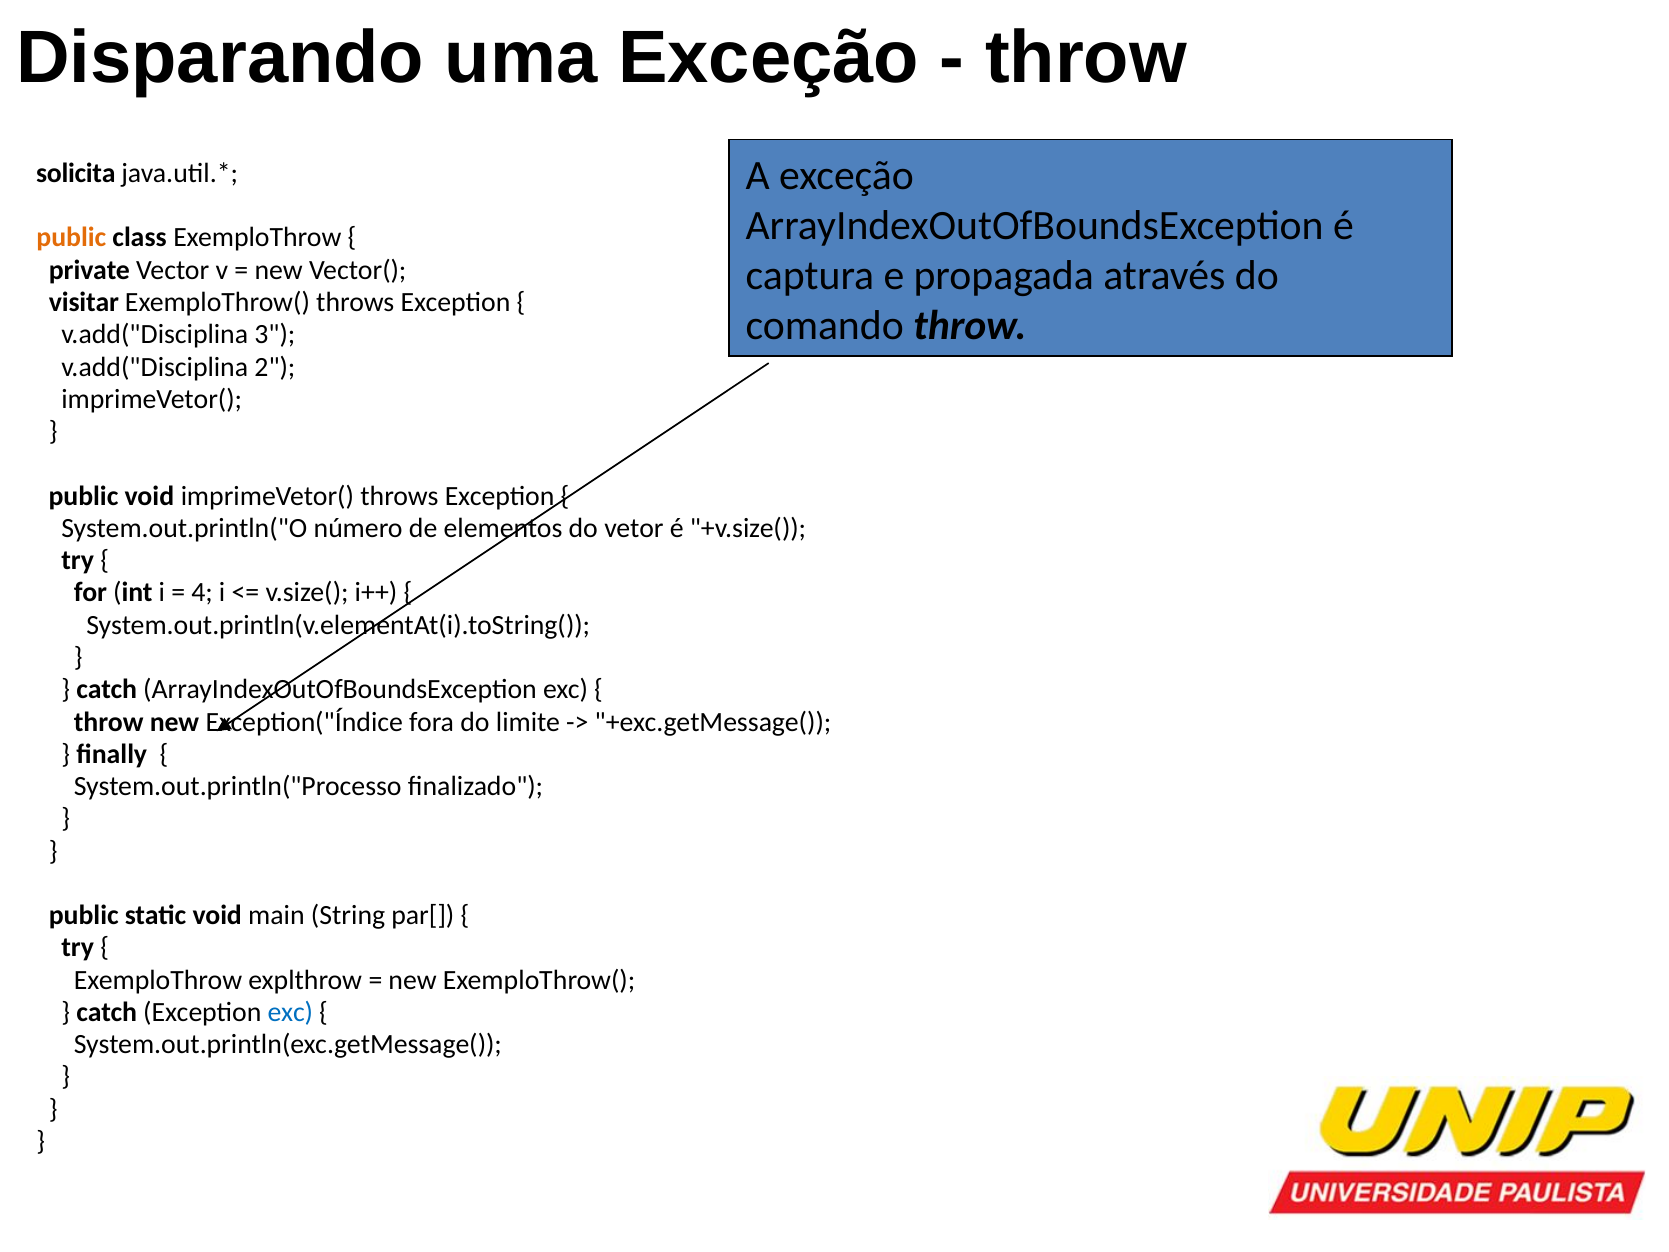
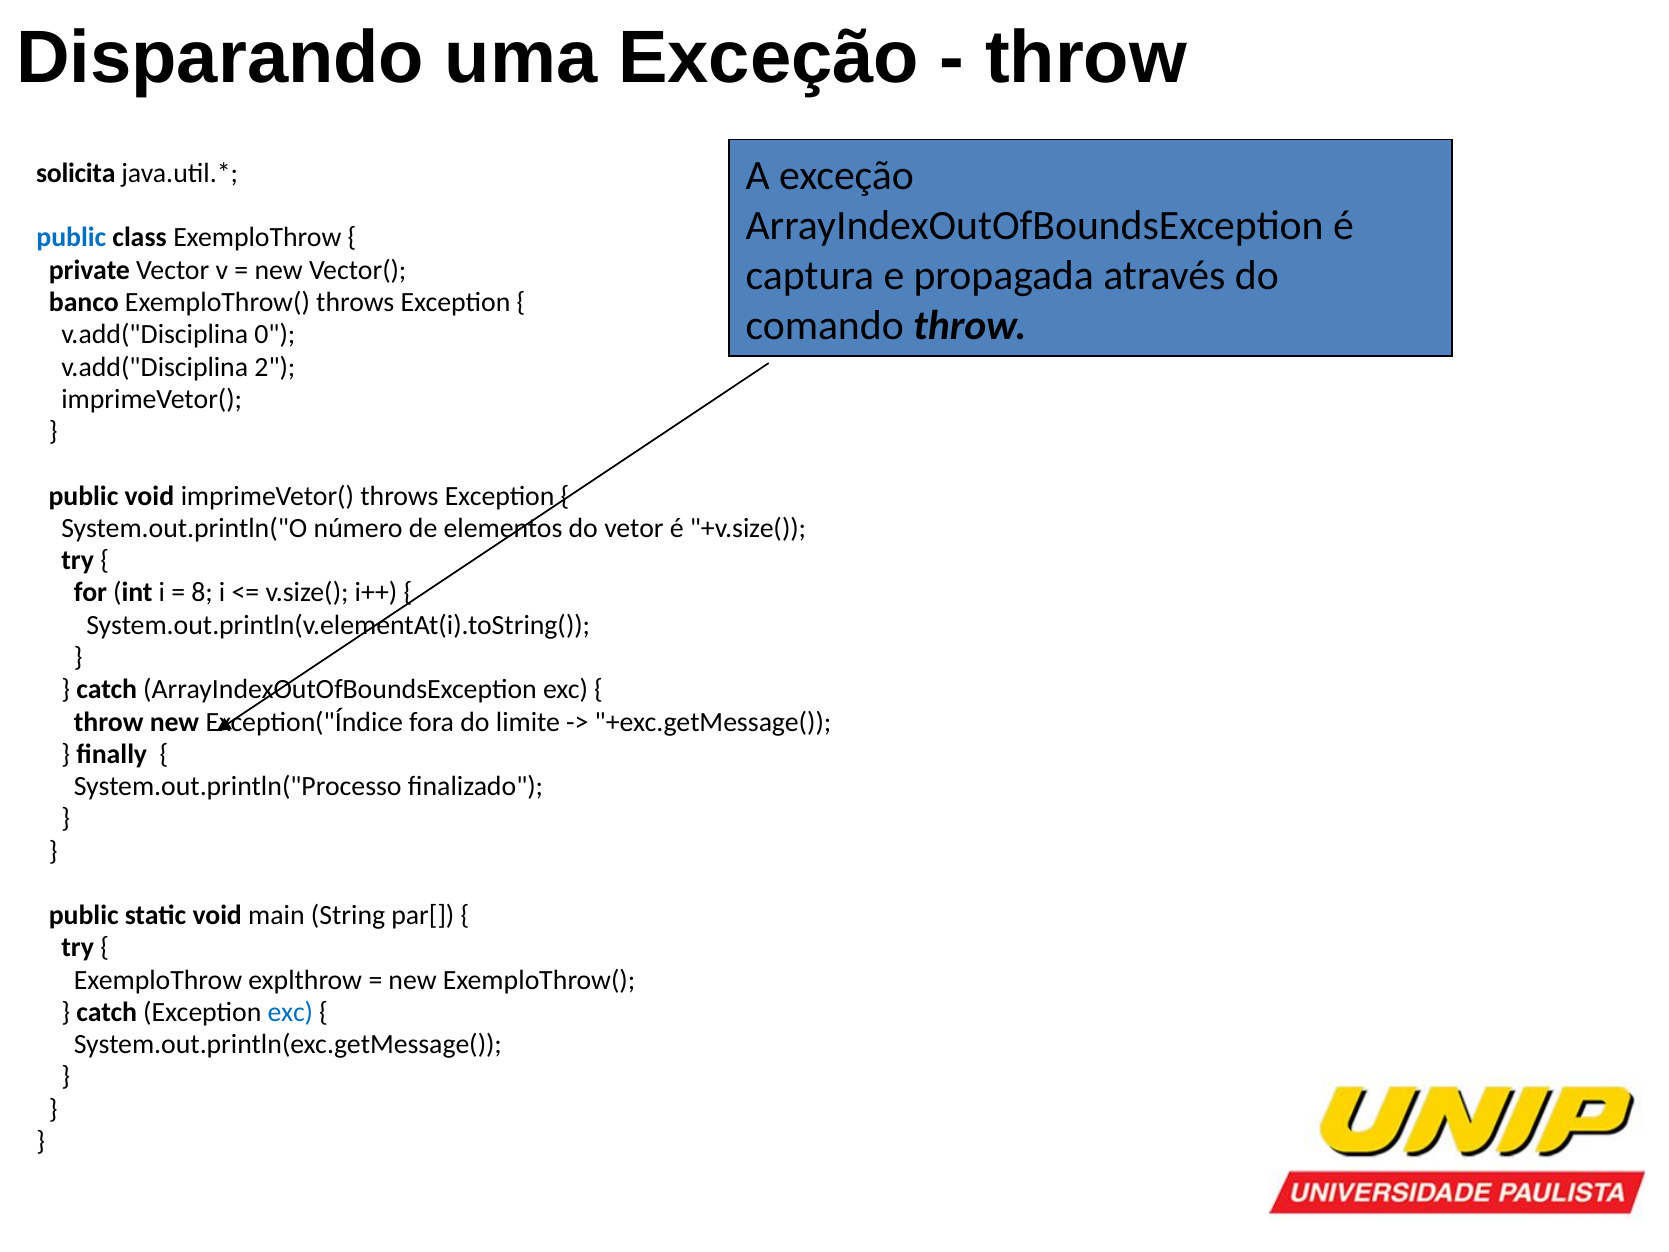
public at (71, 238) colour: orange -> blue
visitar: visitar -> banco
3: 3 -> 0
4: 4 -> 8
